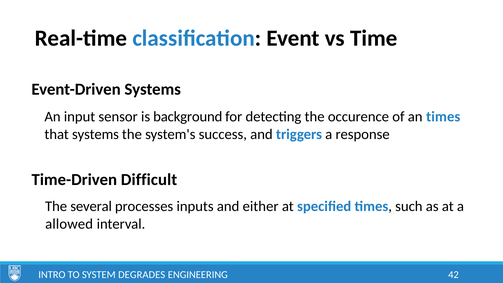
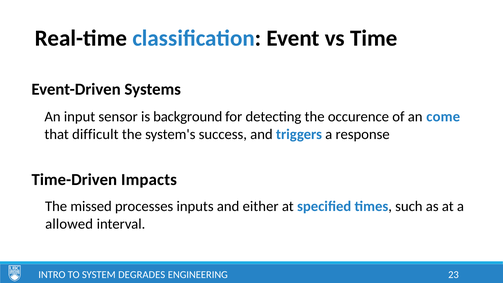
an times: times -> come
that systems: systems -> difficult
Difficult: Difficult -> Impacts
several: several -> missed
42: 42 -> 23
